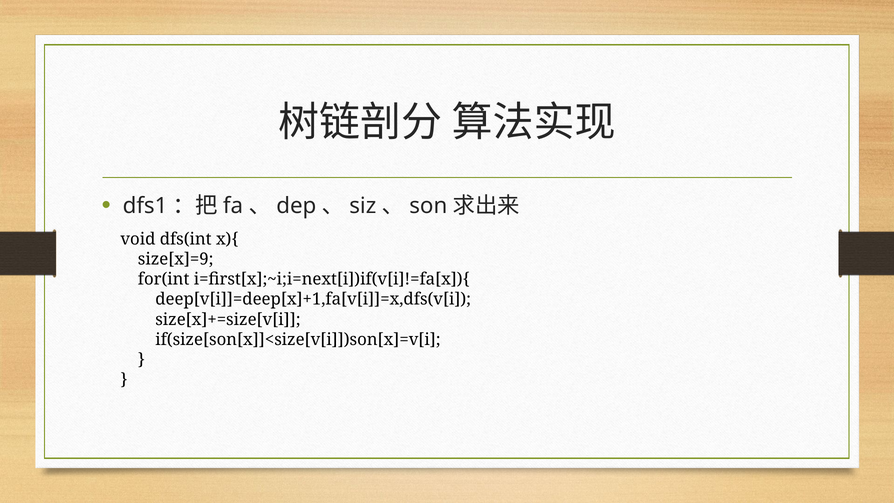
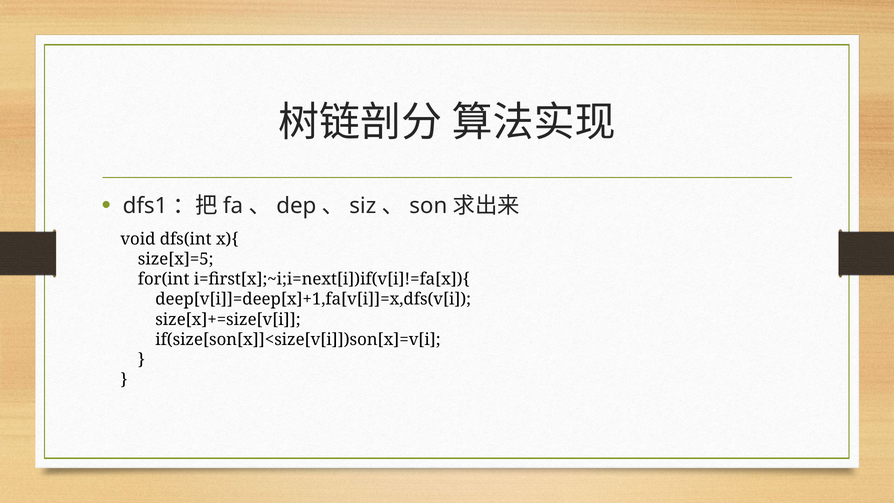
size[x]=9: size[x]=9 -> size[x]=5
